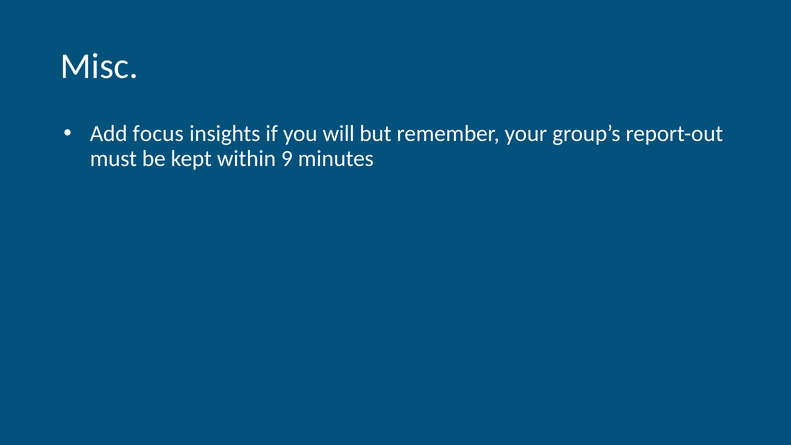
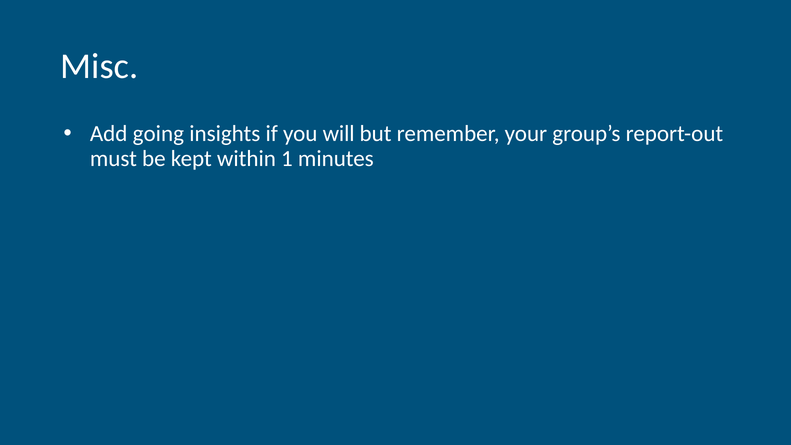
focus: focus -> going
9: 9 -> 1
